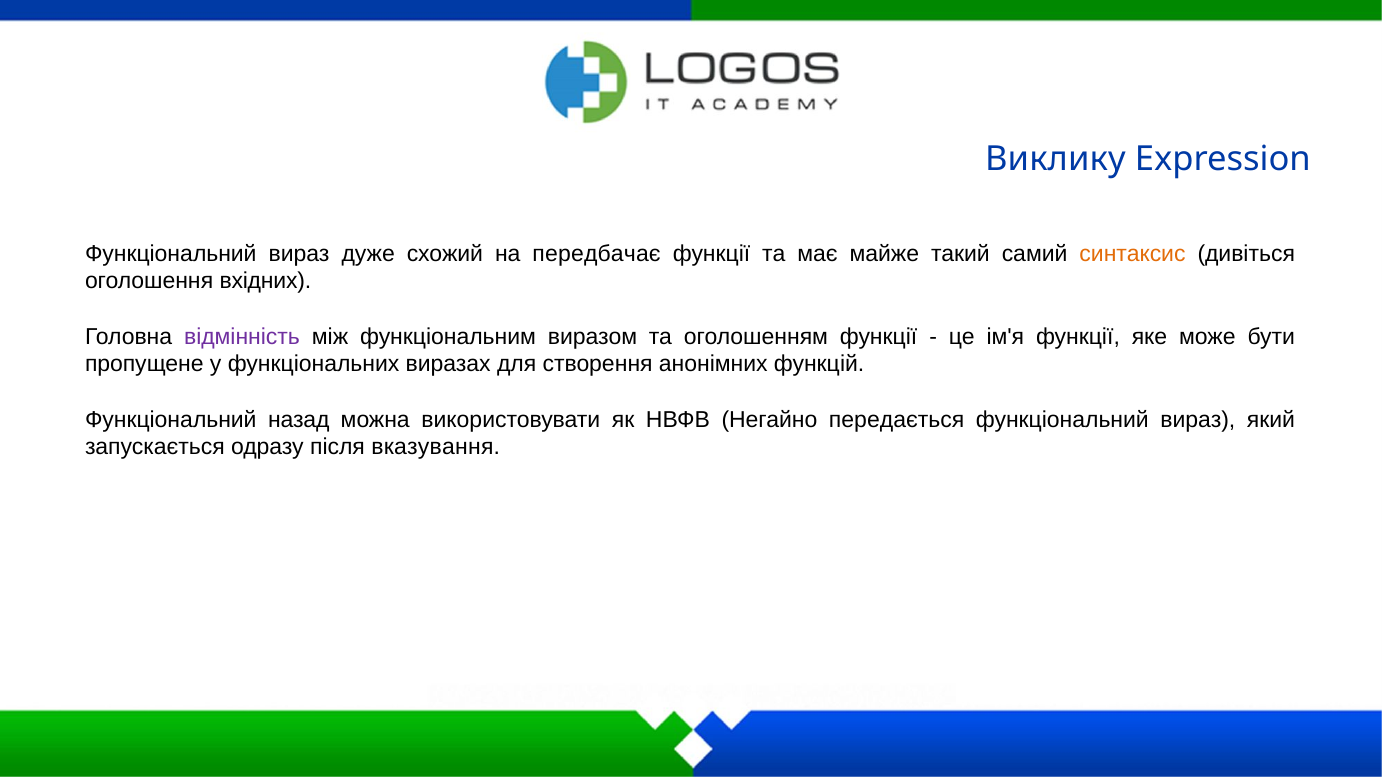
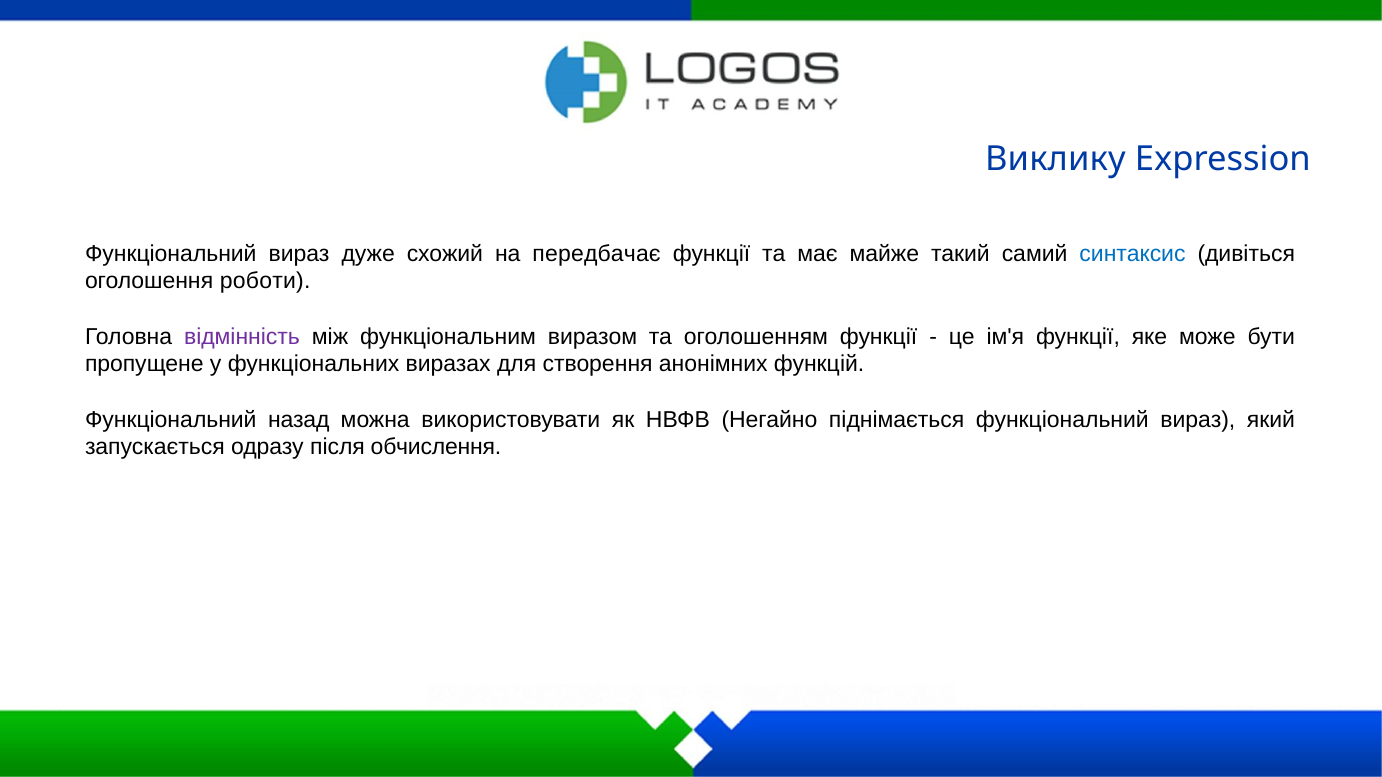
синтаксис colour: orange -> blue
вхідних: вхідних -> роботи
передається: передається -> піднімається
вказування: вказування -> обчислення
